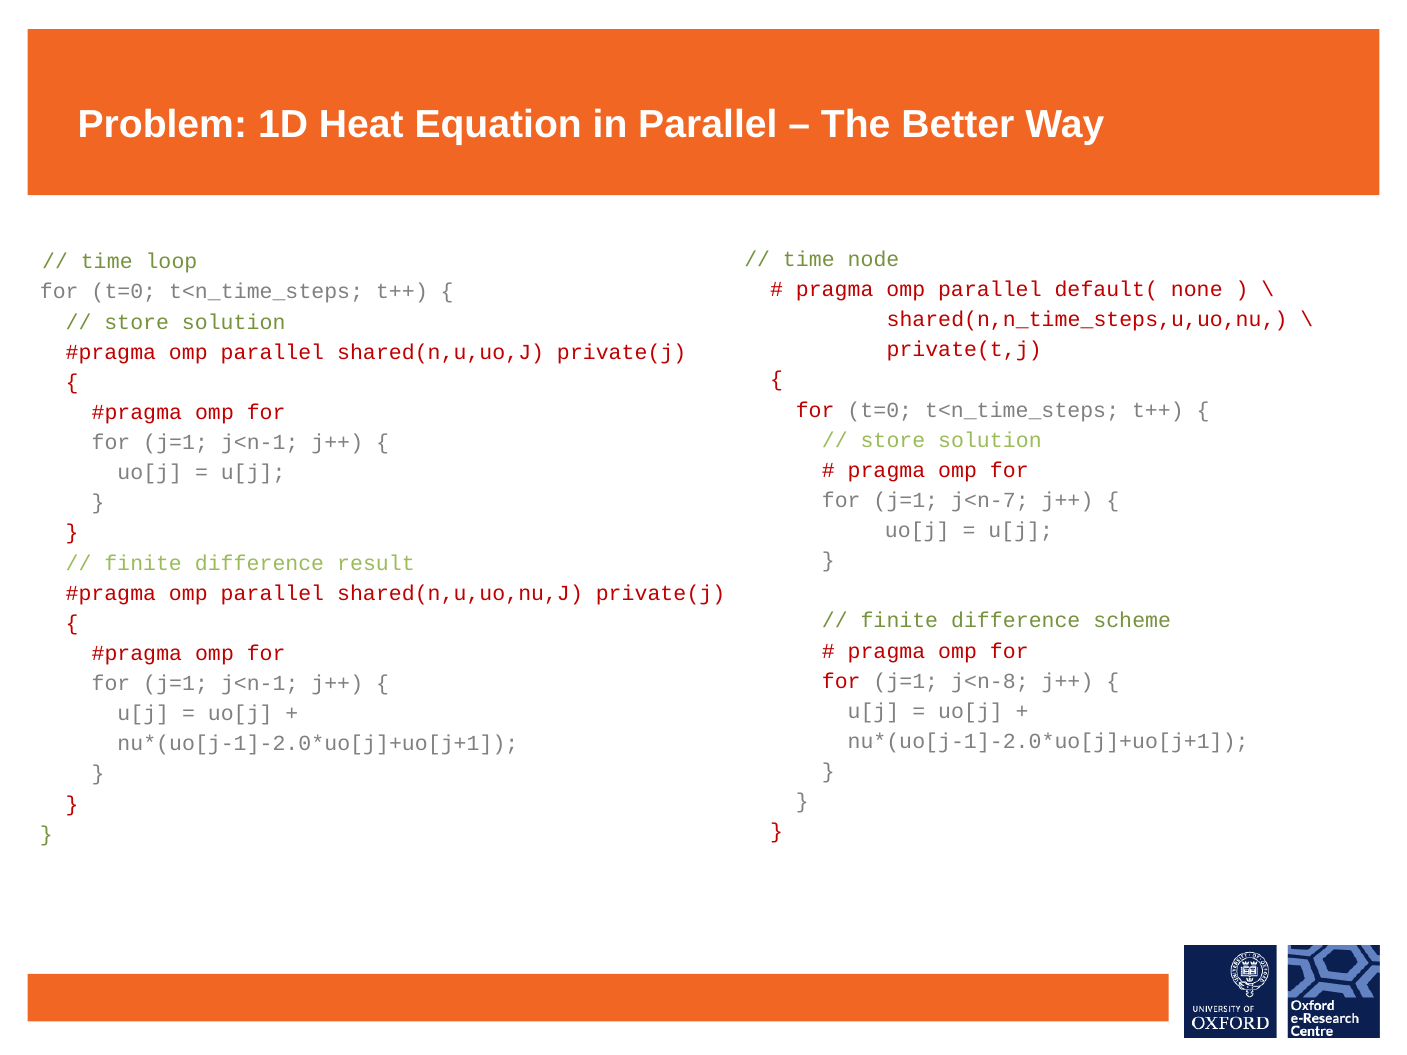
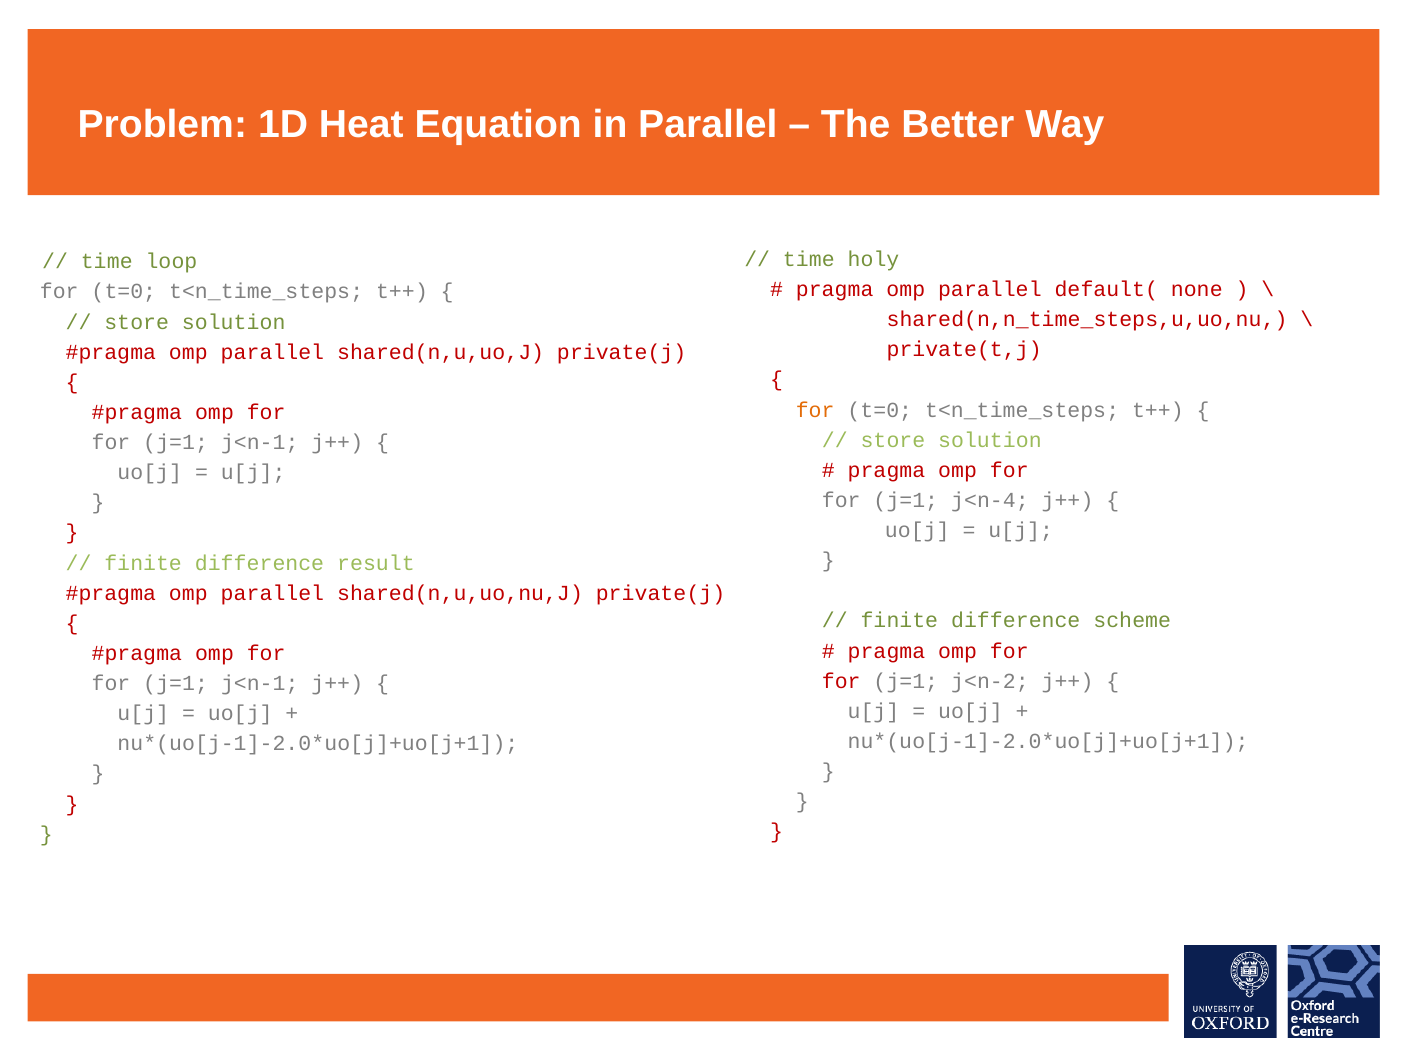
node: node -> holy
for at (815, 410) colour: red -> orange
j<n-7: j<n-7 -> j<n-4
j<n-8: j<n-8 -> j<n-2
